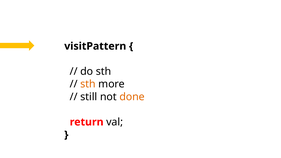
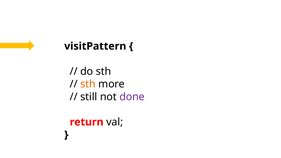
done colour: orange -> purple
